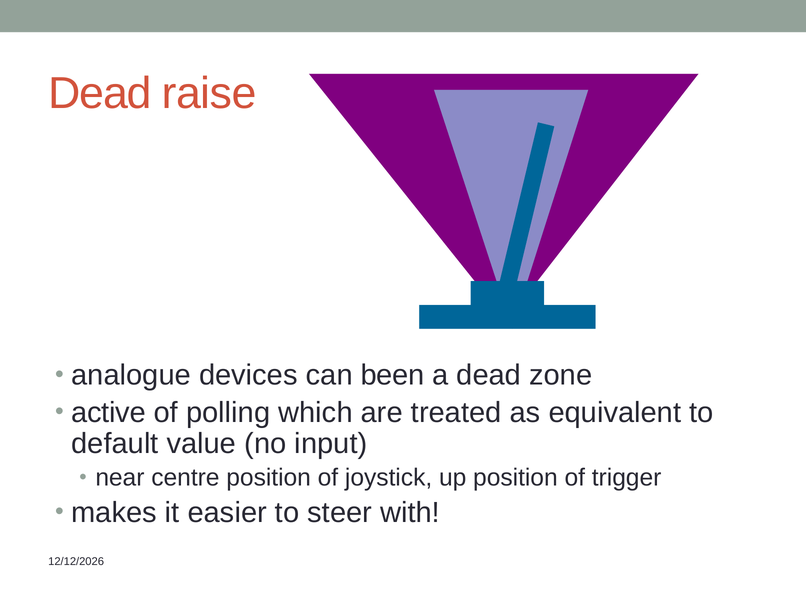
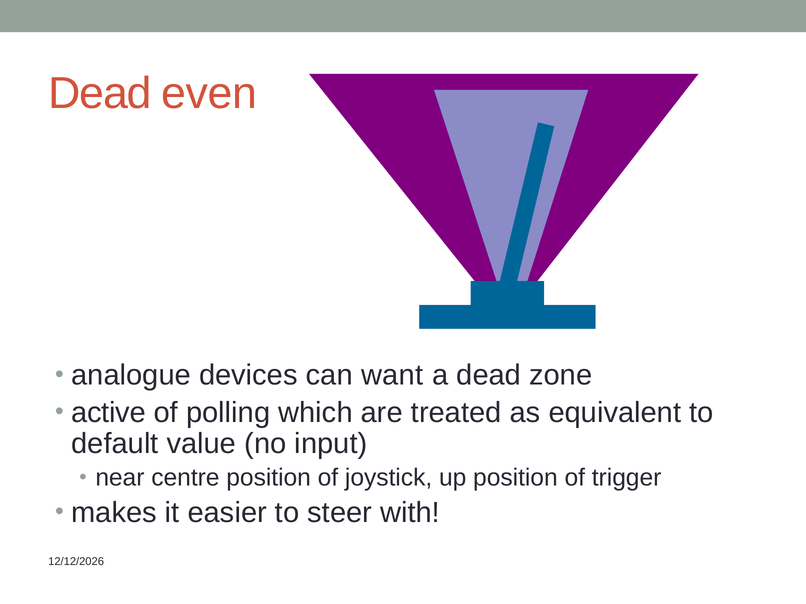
raise: raise -> even
been: been -> want
